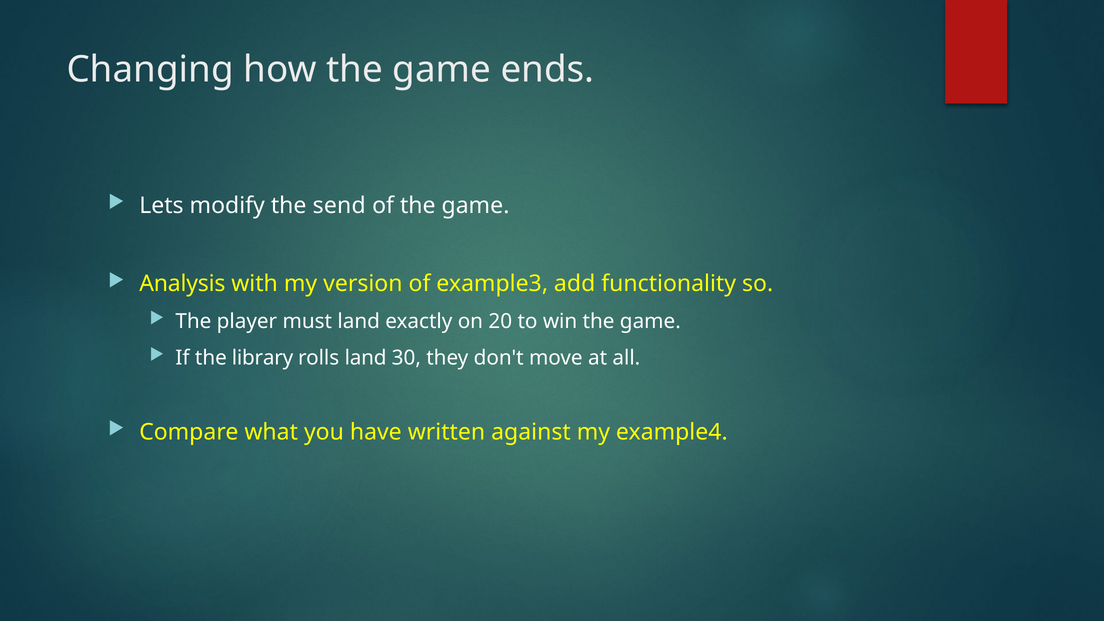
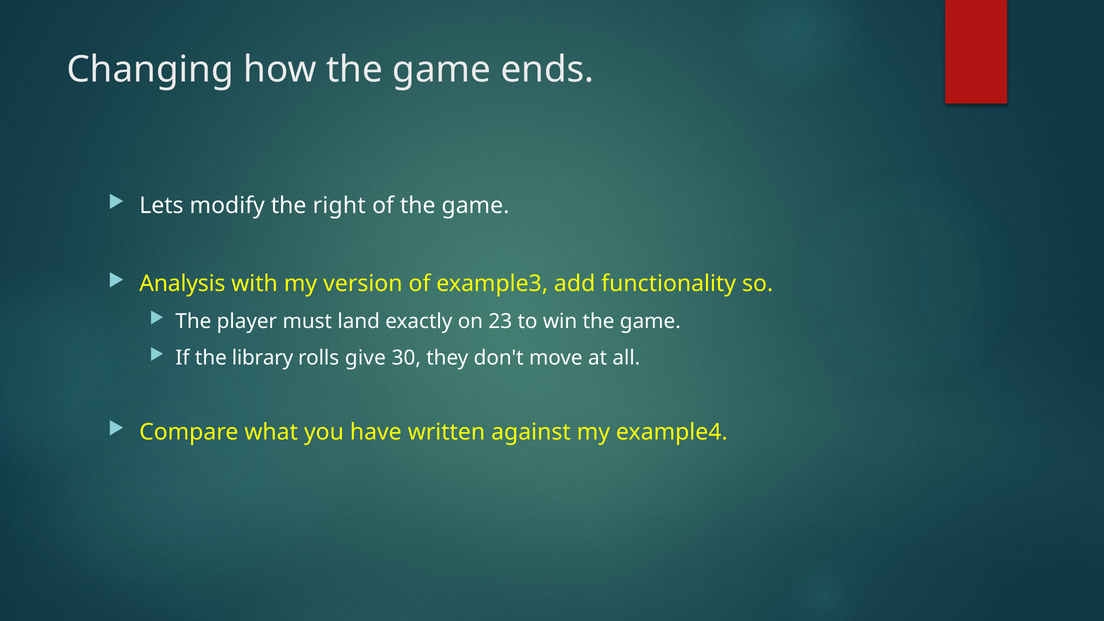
send: send -> right
20: 20 -> 23
rolls land: land -> give
